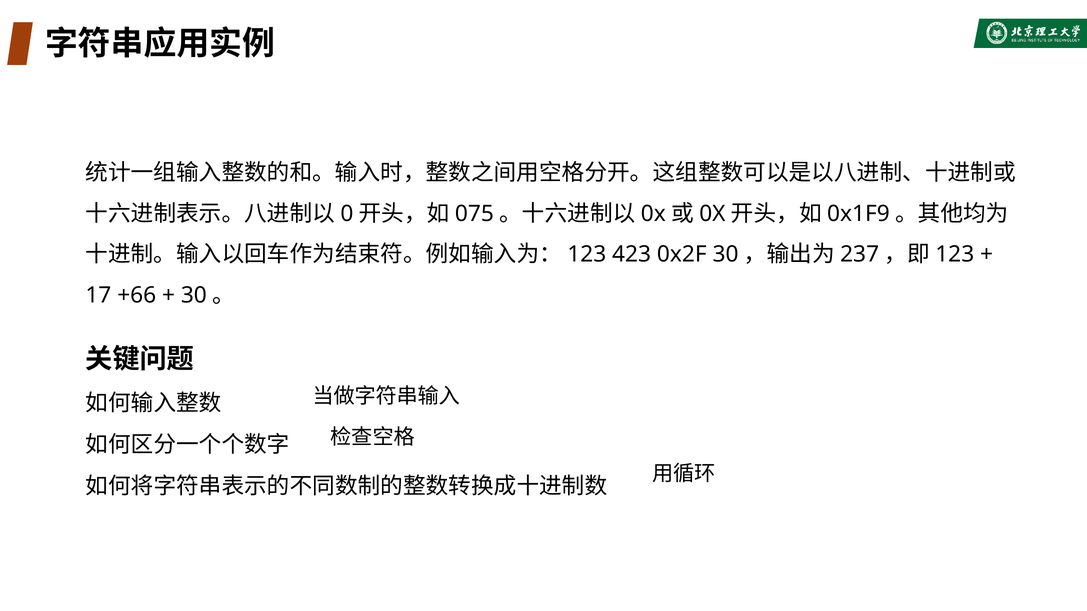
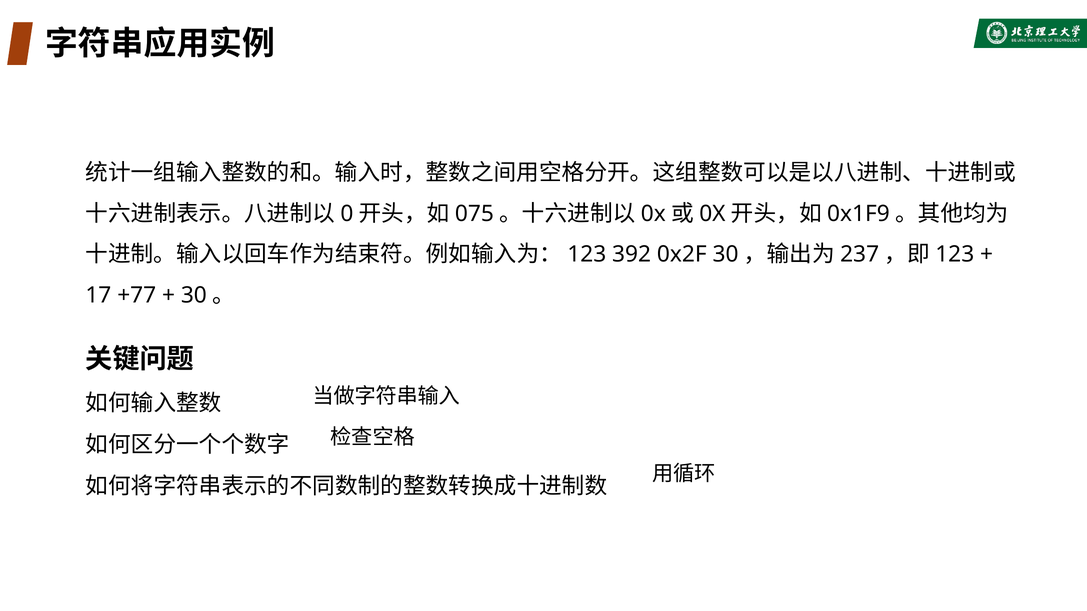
423: 423 -> 392
+66: +66 -> +77
